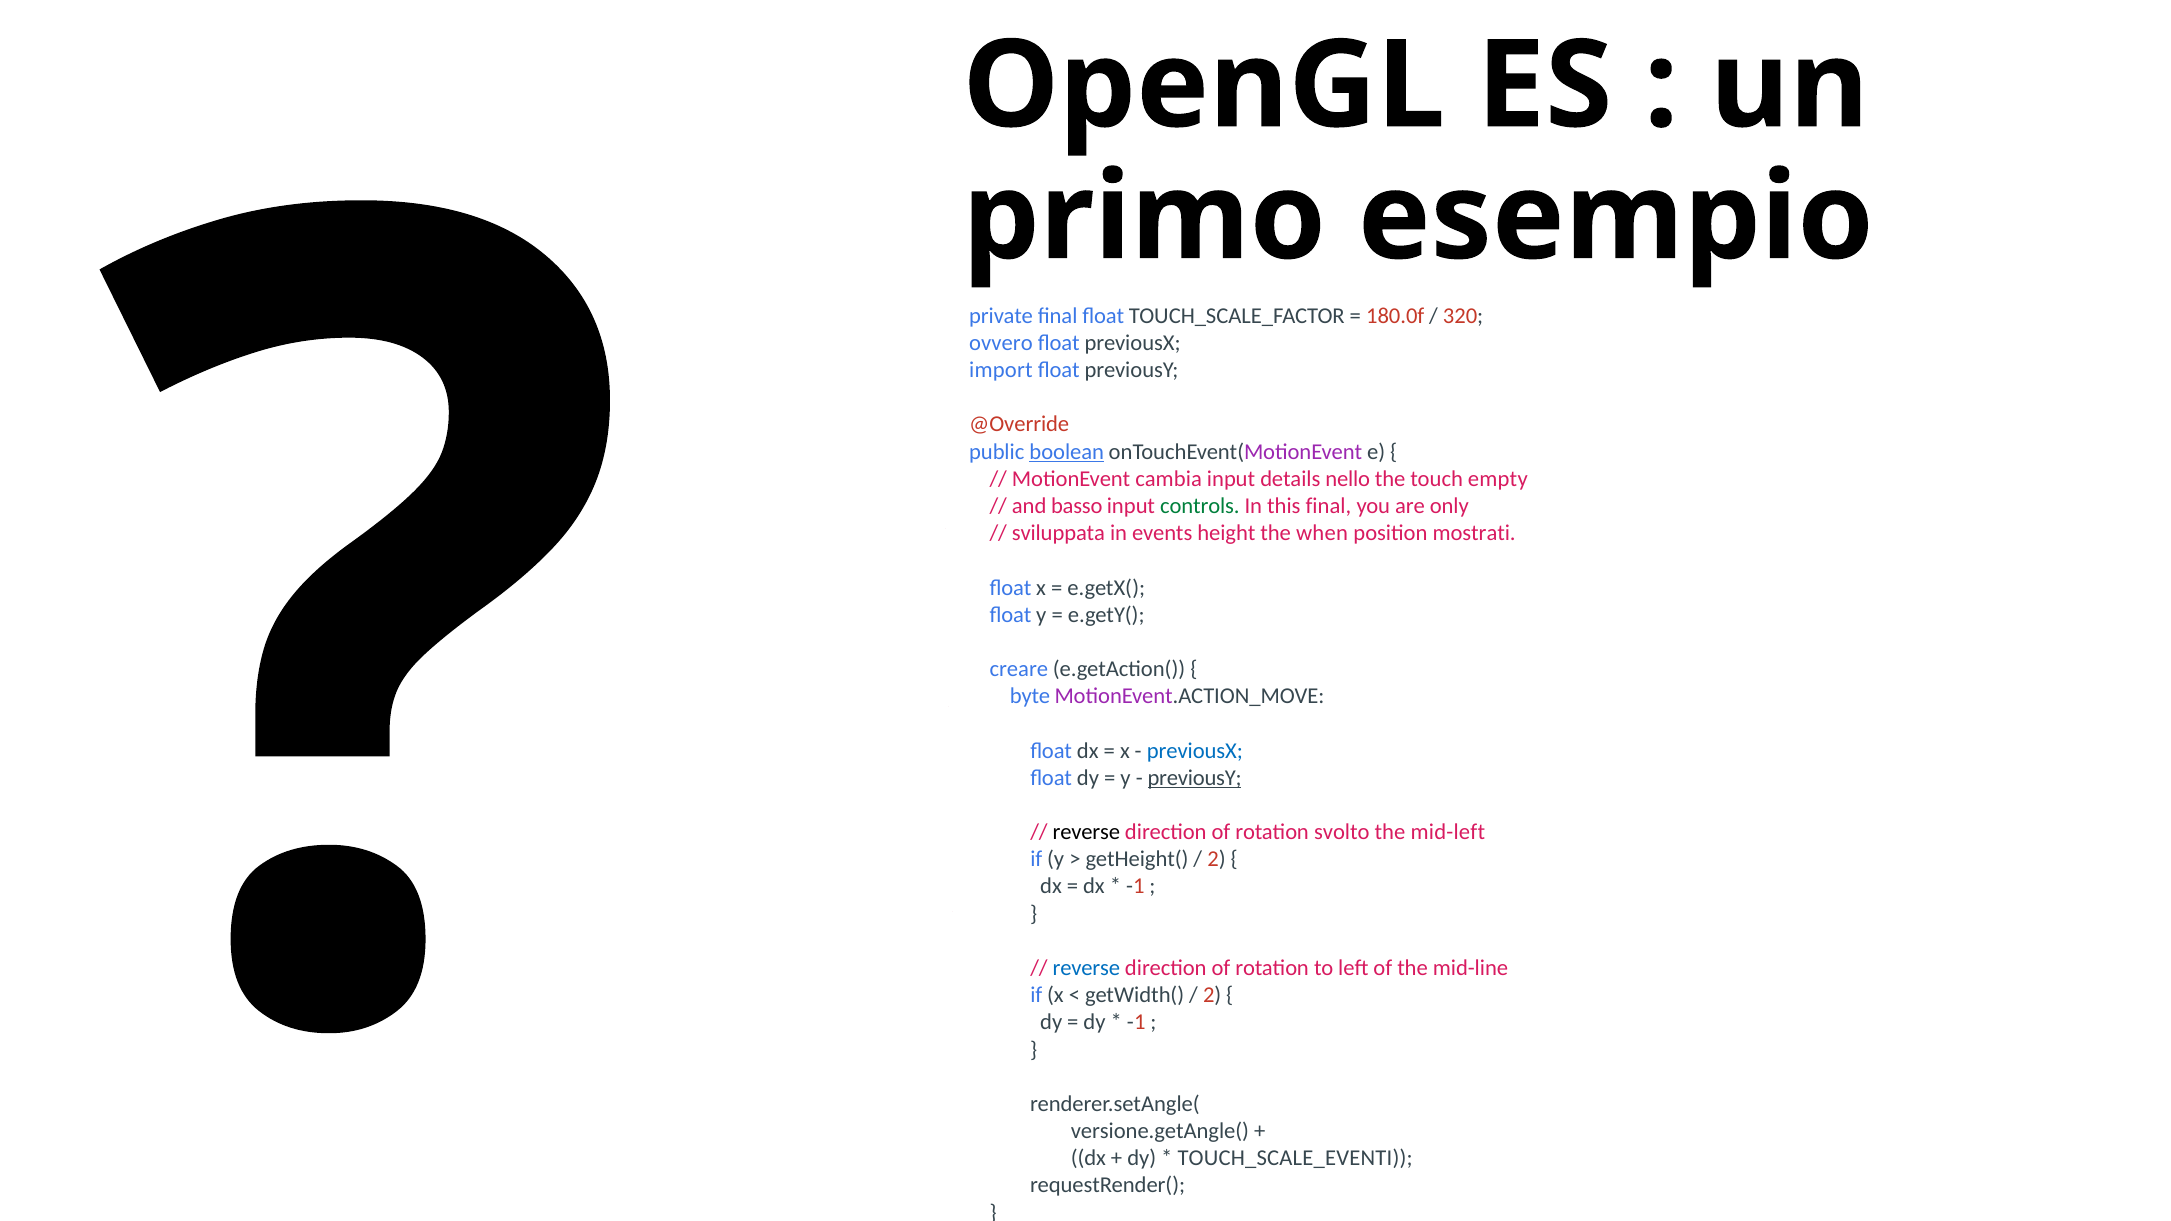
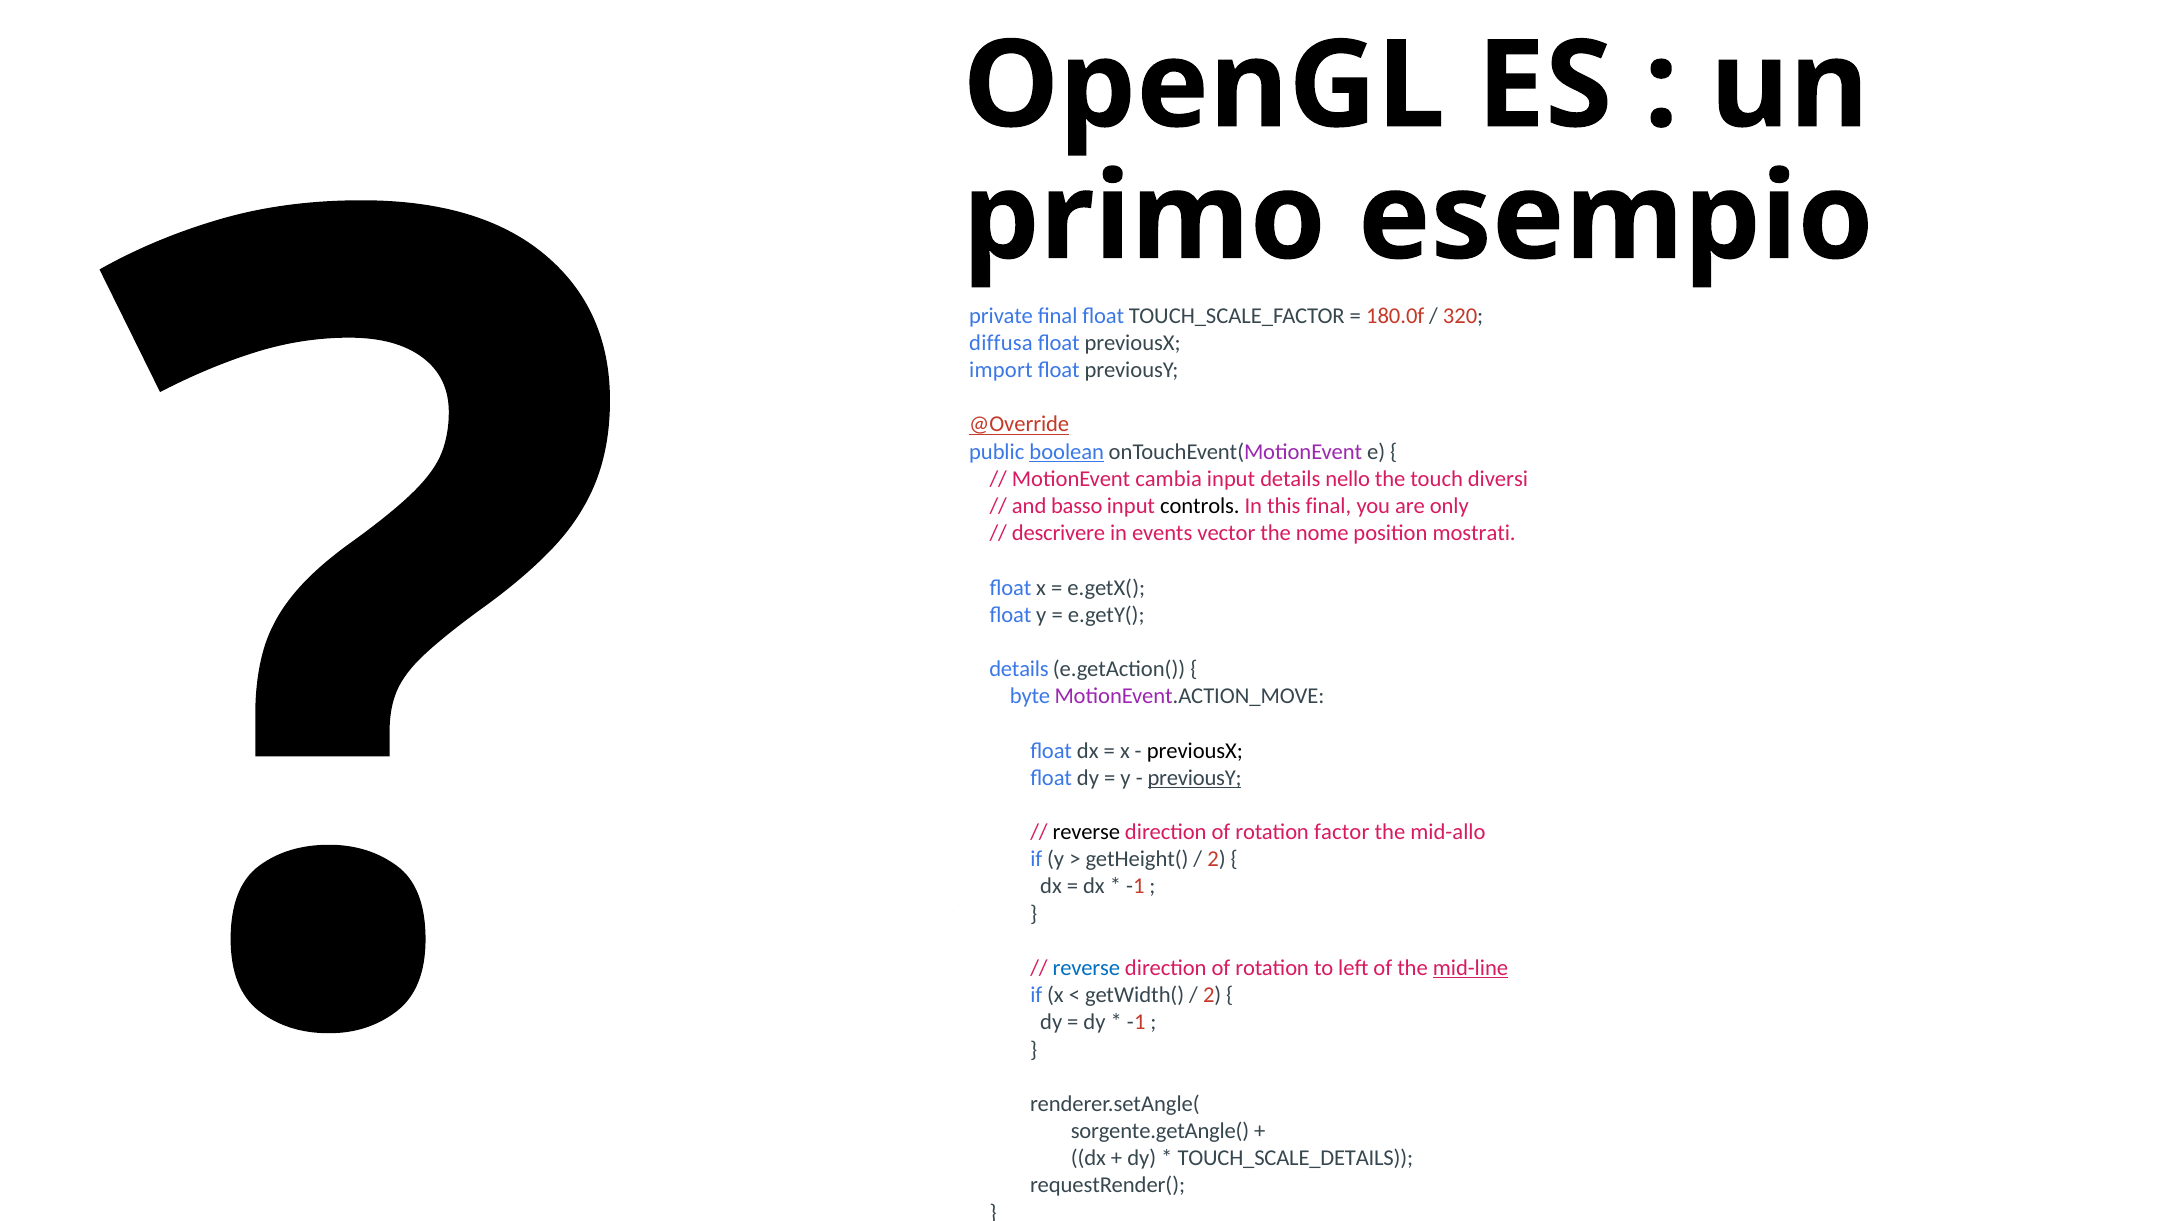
ovvero: ovvero -> diffusa
@Override underline: none -> present
empty: empty -> diversi
controls colour: green -> black
sviluppata: sviluppata -> descrivere
height: height -> vector
when: when -> nome
creare at (1019, 669): creare -> details
previousX at (1195, 751) colour: blue -> black
svolto: svolto -> factor
mid-left: mid-left -> mid-allo
mid-line underline: none -> present
versione.getAngle(: versione.getAngle( -> sorgente.getAngle(
TOUCH_SCALE_EVENTI: TOUCH_SCALE_EVENTI -> TOUCH_SCALE_DETAILS
